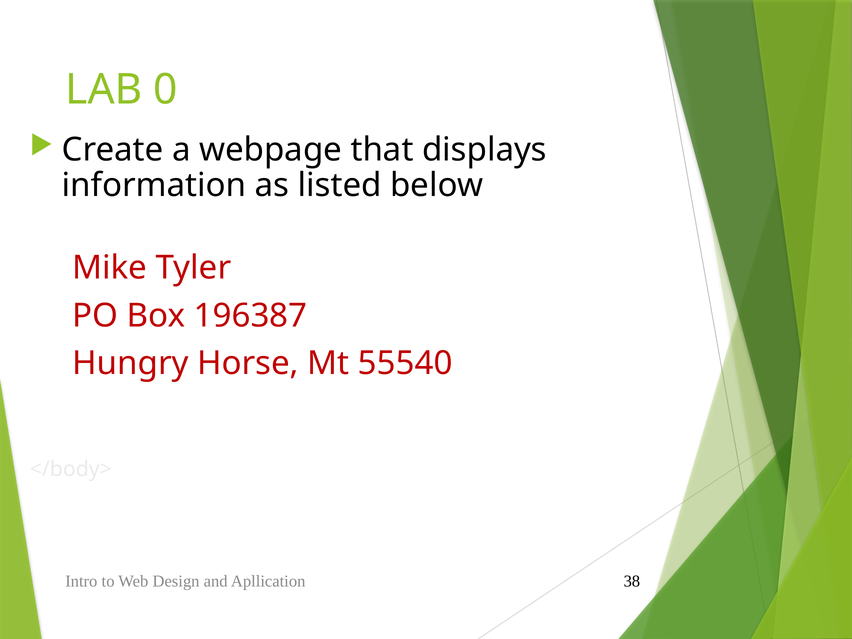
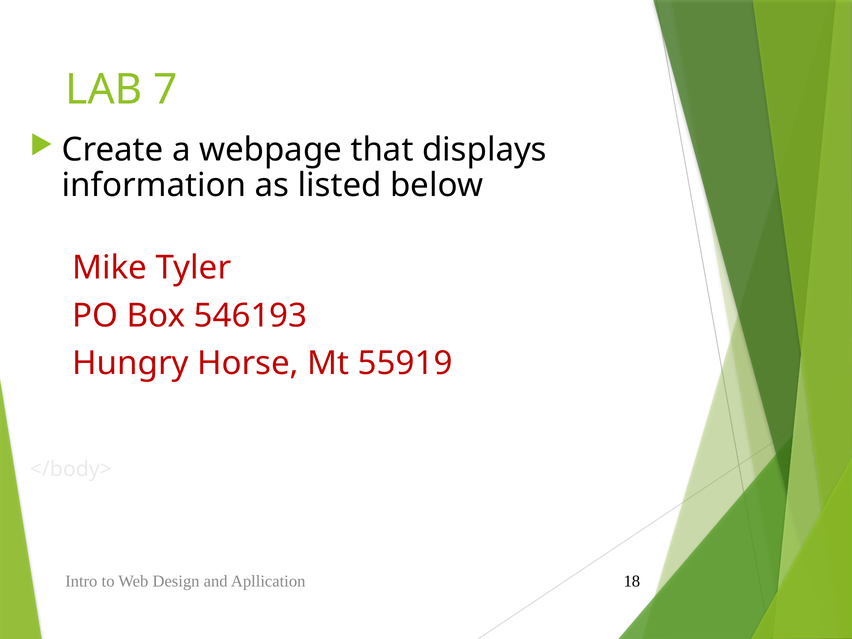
0: 0 -> 7
196387: 196387 -> 546193
55540: 55540 -> 55919
38: 38 -> 18
